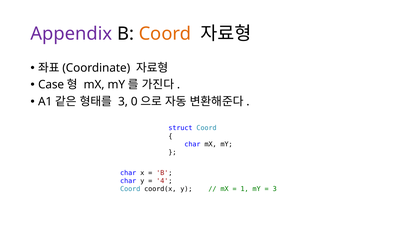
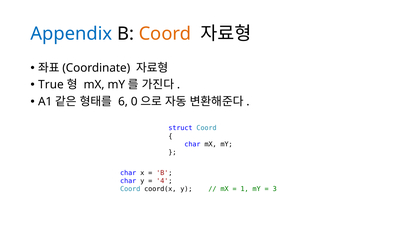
Appendix colour: purple -> blue
Case: Case -> True
3 at (123, 101): 3 -> 6
